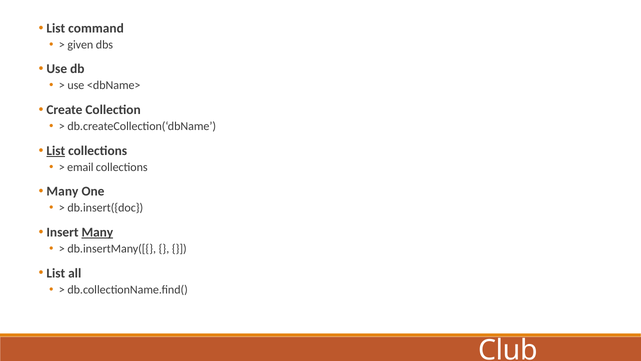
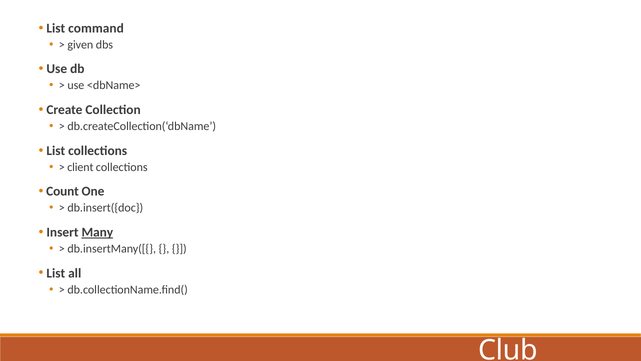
List at (56, 150) underline: present -> none
email: email -> client
Many at (62, 191): Many -> Count
